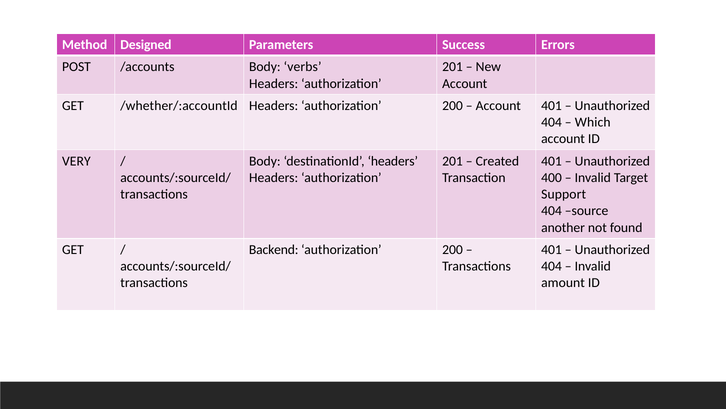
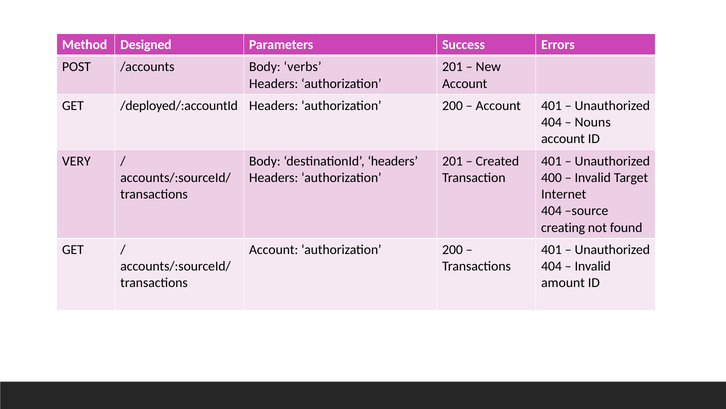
/whether/:accountId: /whether/:accountId -> /deployed/:accountId
Which: Which -> Nouns
Support: Support -> Internet
another: another -> creating
Backend at (274, 249): Backend -> Account
